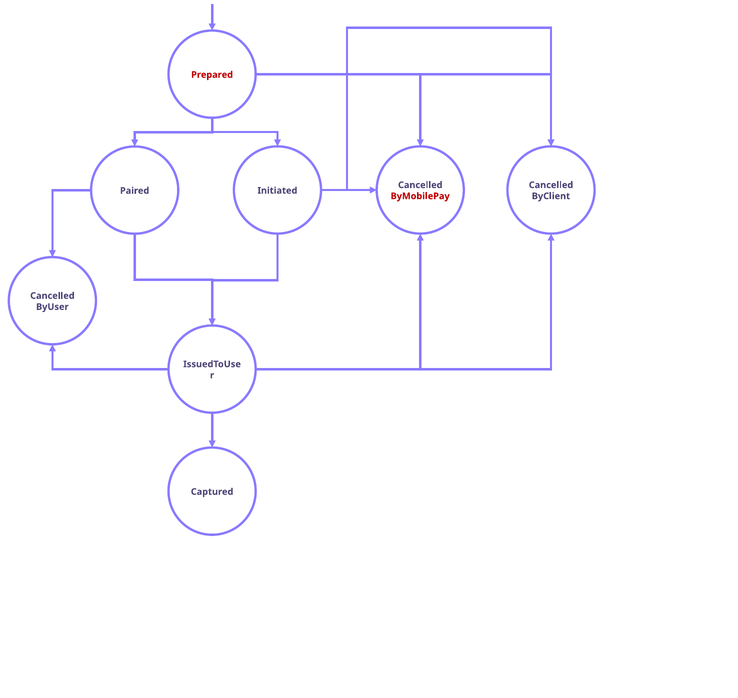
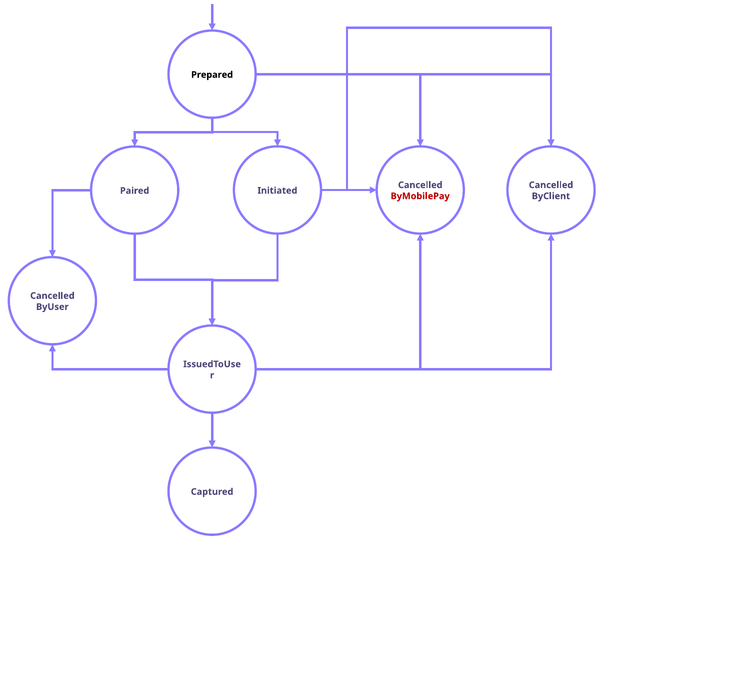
Prepared colour: red -> black
